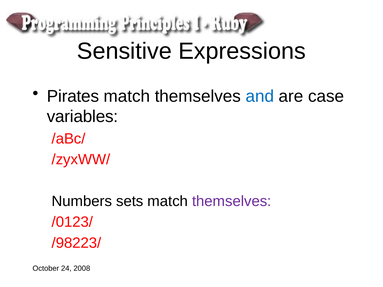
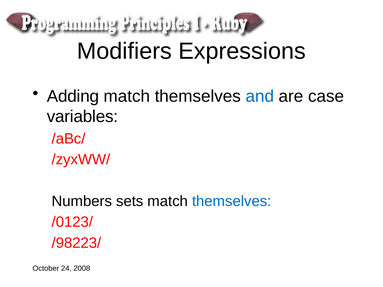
Sensitive: Sensitive -> Modifiers
Pirates: Pirates -> Adding
themselves at (232, 201) colour: purple -> blue
